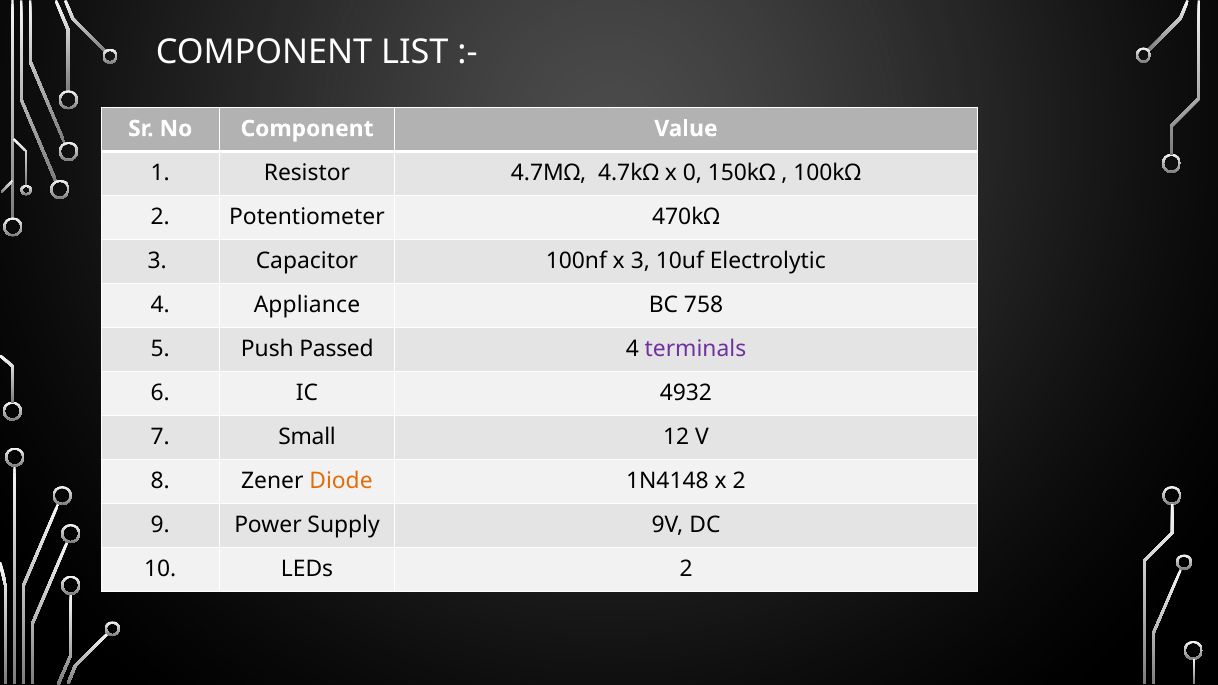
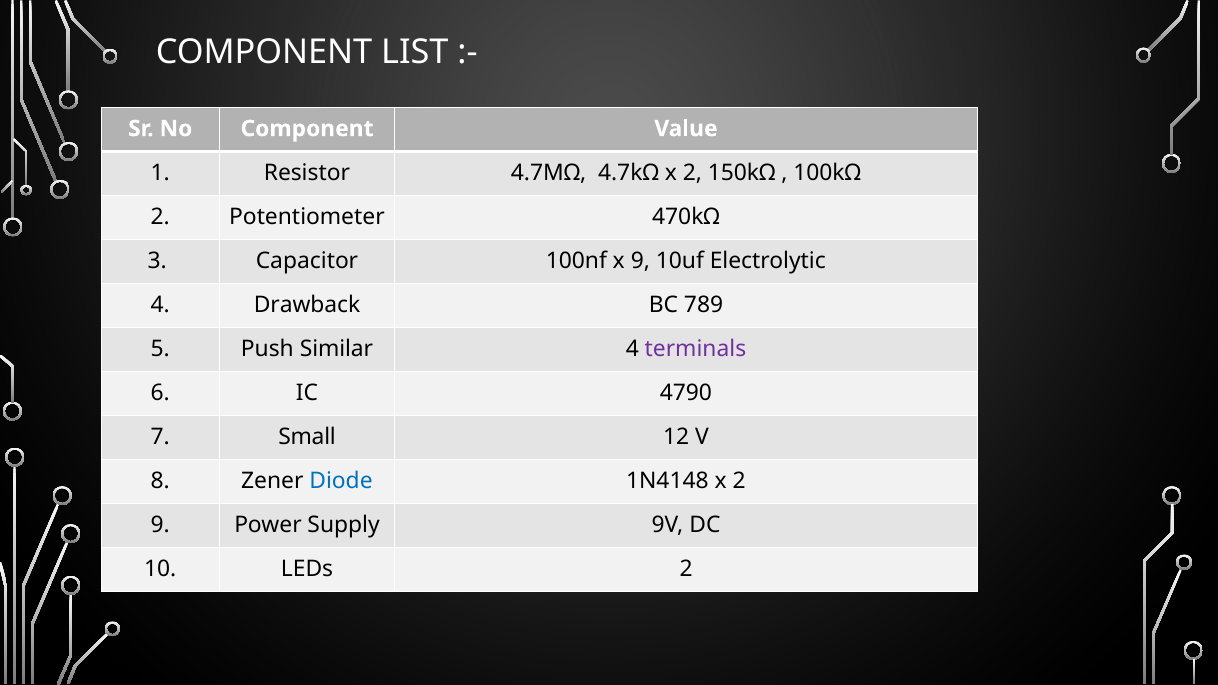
4.7kΩ x 0: 0 -> 2
x 3: 3 -> 9
Appliance: Appliance -> Drawback
758: 758 -> 789
Passed: Passed -> Similar
4932: 4932 -> 4790
Diode colour: orange -> blue
